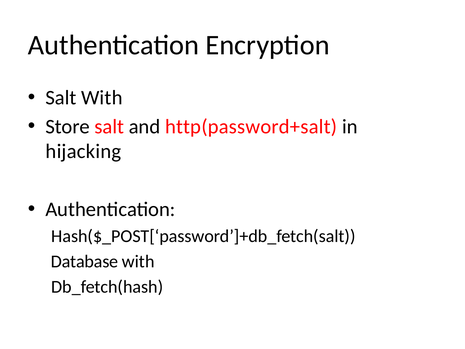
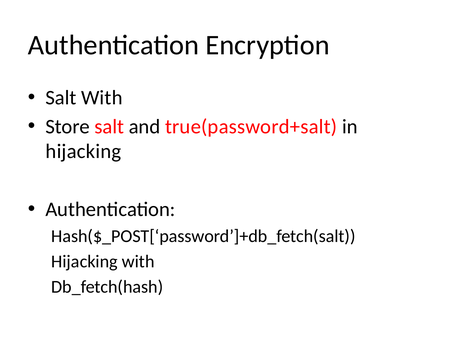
http(password+salt: http(password+salt -> true(password+salt
Database at (85, 261): Database -> Hijacking
